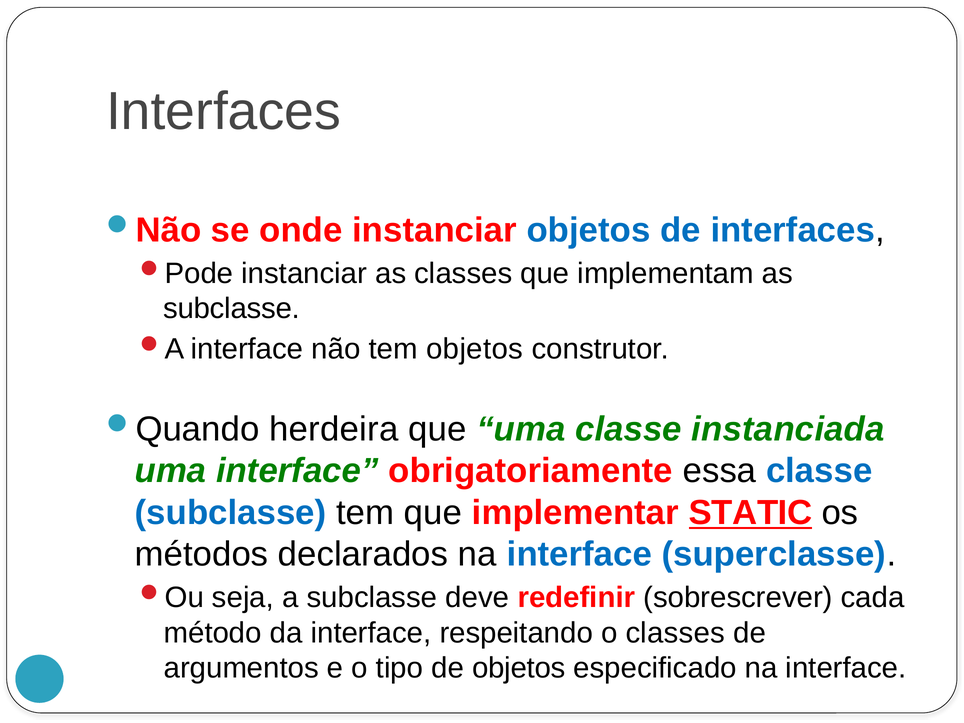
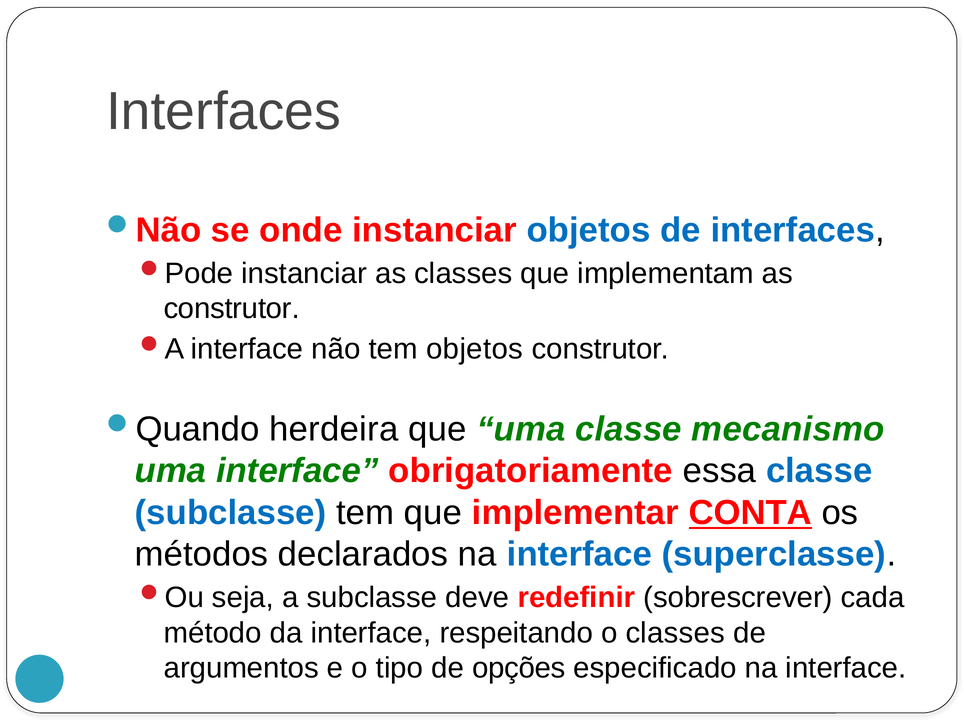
subclasse at (232, 309): subclasse -> construtor
instanciada: instanciada -> mecanismo
STATIC: STATIC -> CONTA
de objetos: objetos -> opções
